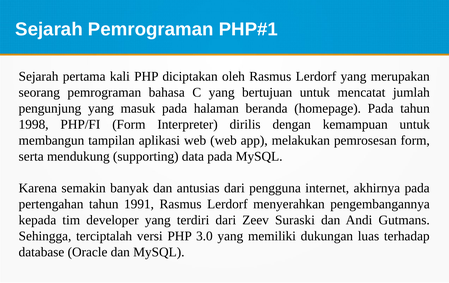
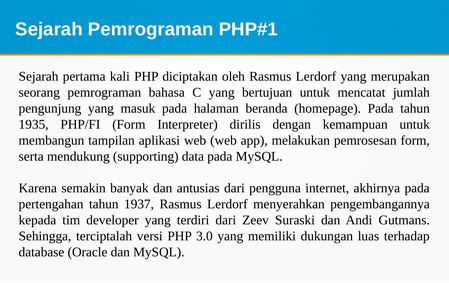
1998: 1998 -> 1935
1991: 1991 -> 1937
